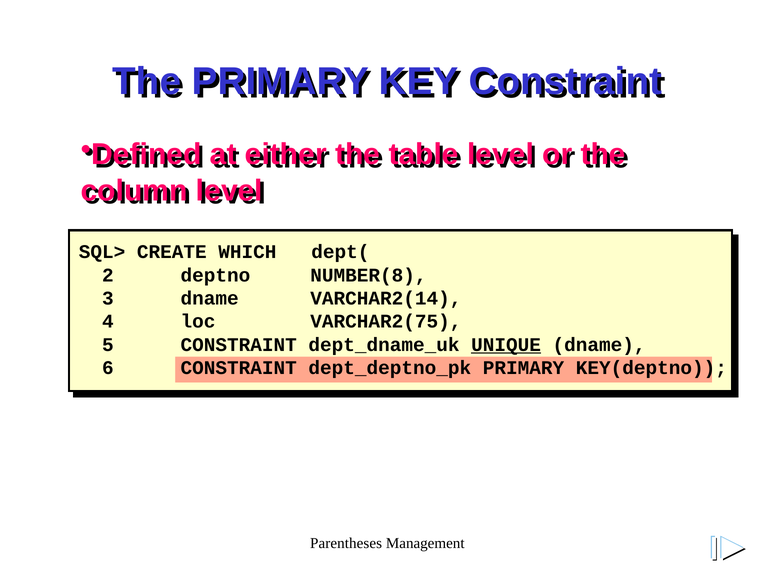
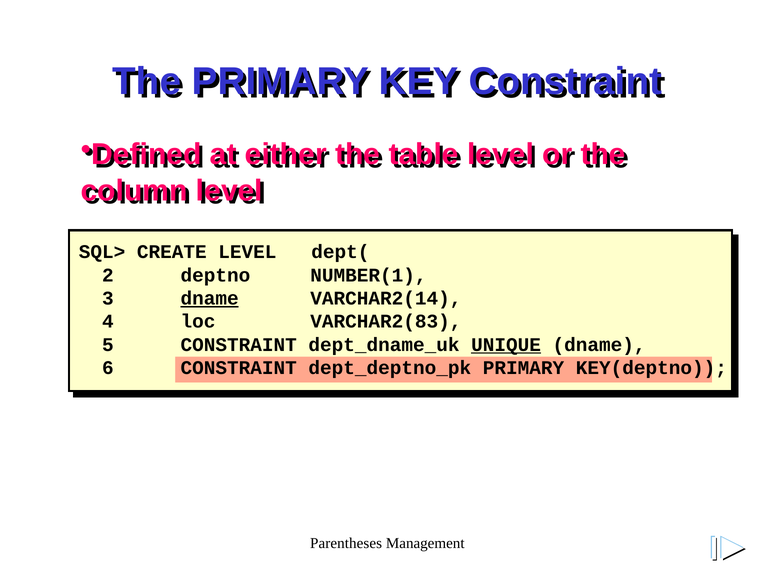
CREATE WHICH: WHICH -> LEVEL
NUMBER(8: NUMBER(8 -> NUMBER(1
dname at (210, 298) underline: none -> present
VARCHAR2(75: VARCHAR2(75 -> VARCHAR2(83
